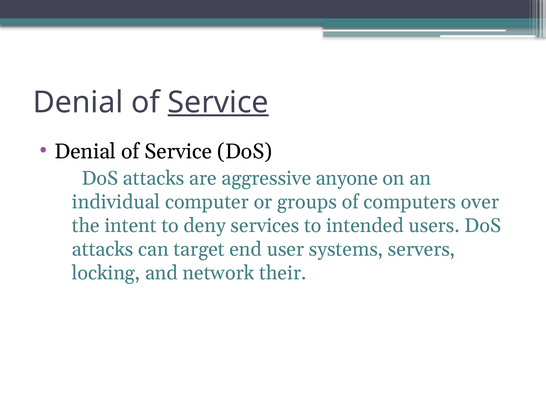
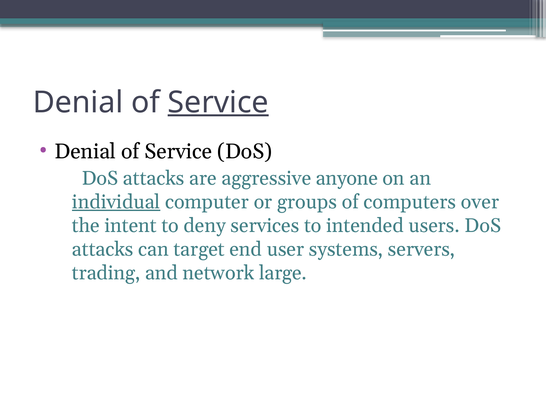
individual underline: none -> present
locking: locking -> trading
their: their -> large
